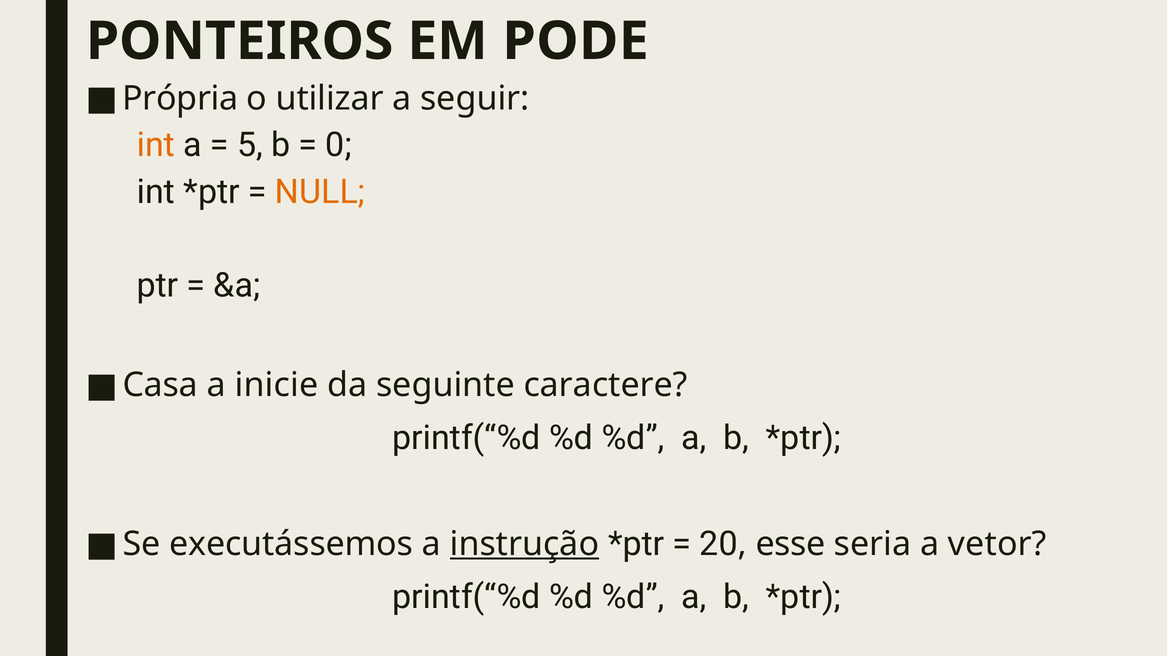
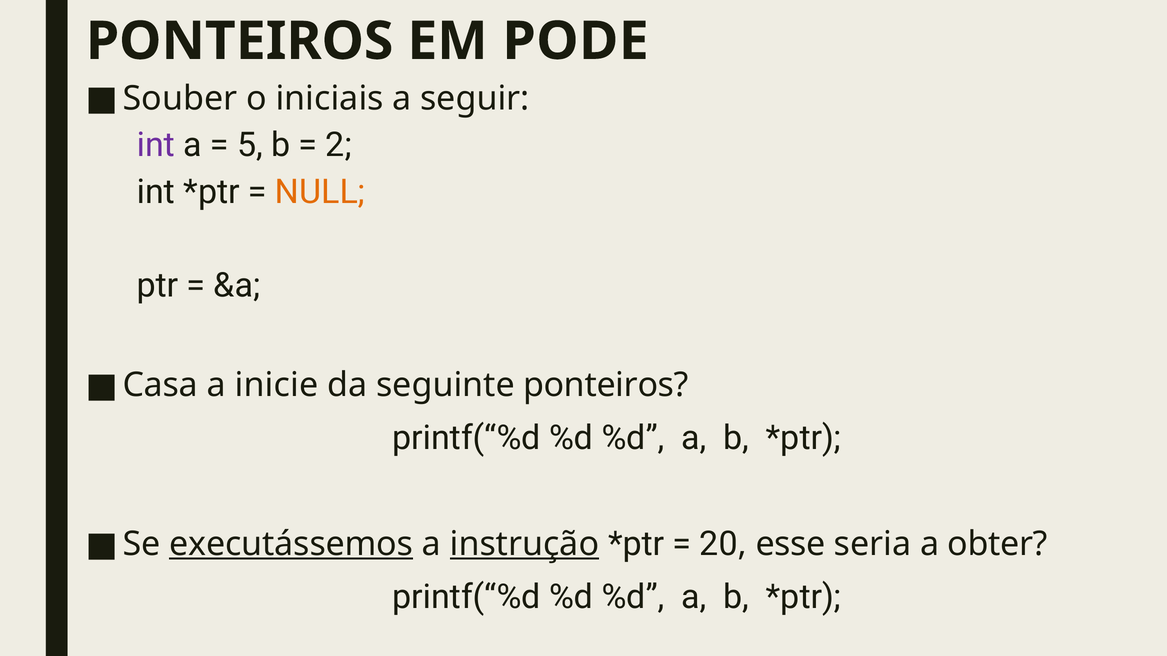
Própria: Própria -> Souber
utilizar: utilizar -> iniciais
int at (156, 145) colour: orange -> purple
0: 0 -> 2
seguinte caractere: caractere -> ponteiros
executássemos underline: none -> present
vetor: vetor -> obter
